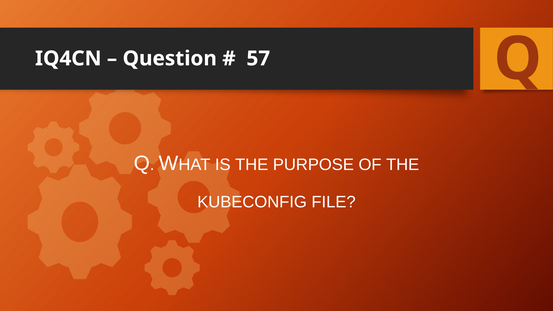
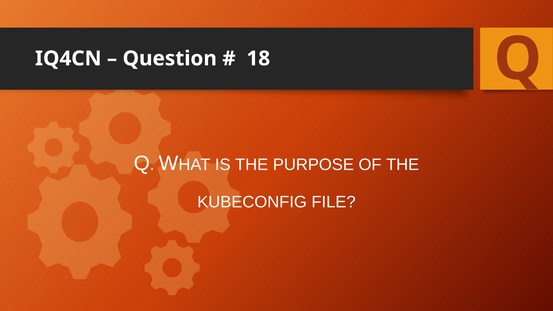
57: 57 -> 18
